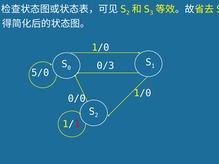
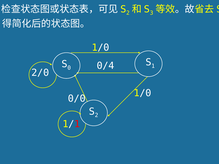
0/3: 0/3 -> 0/4
5/0: 5/0 -> 2/0
